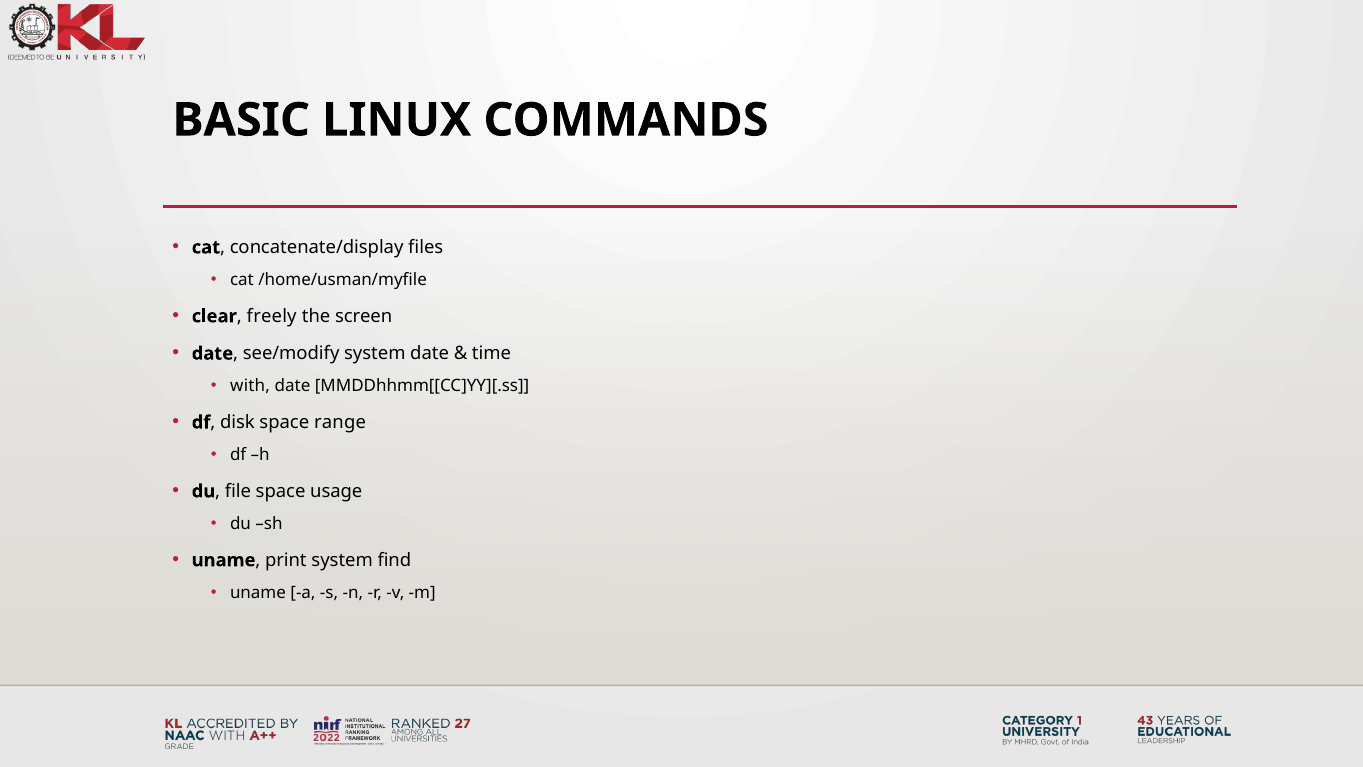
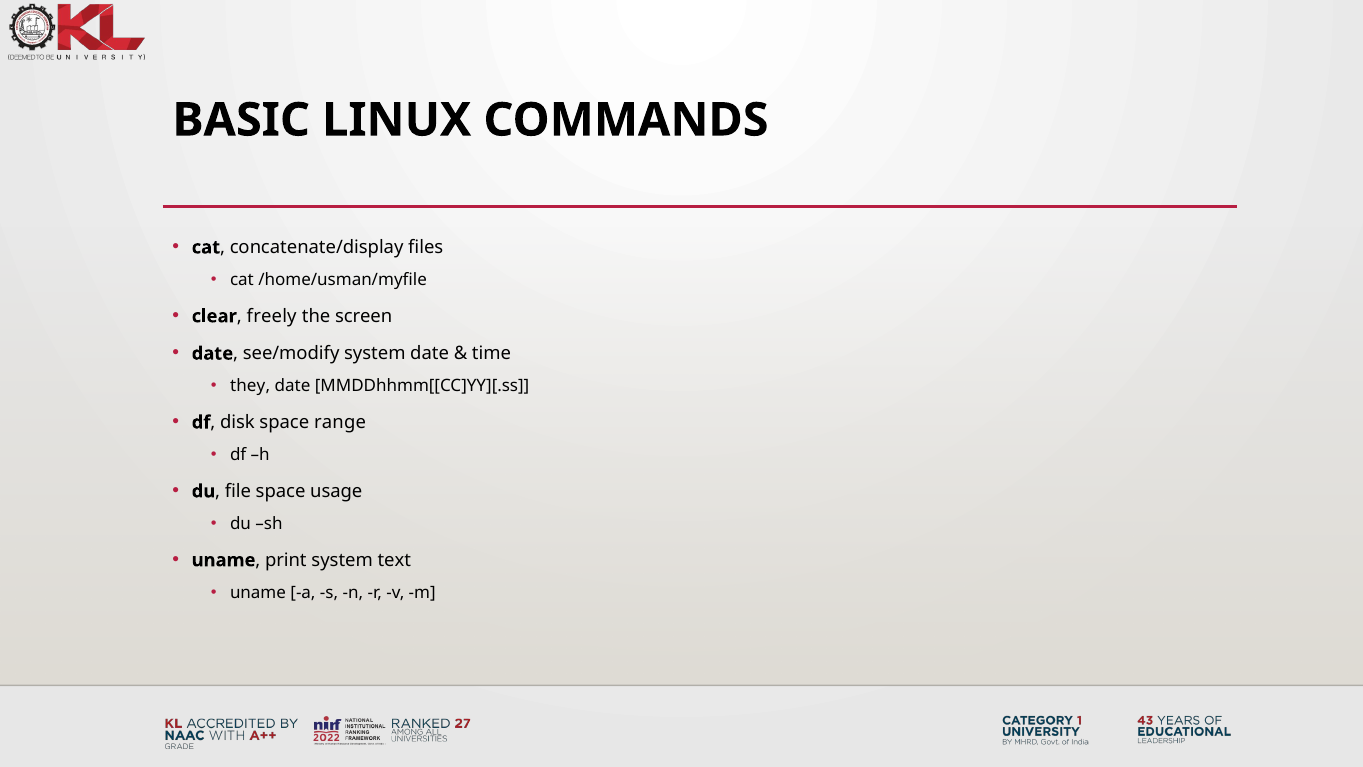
with: with -> they
find: find -> text
